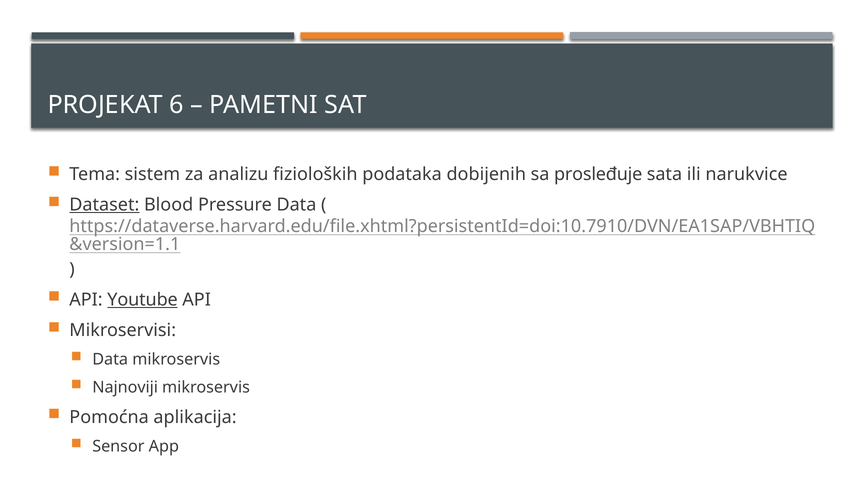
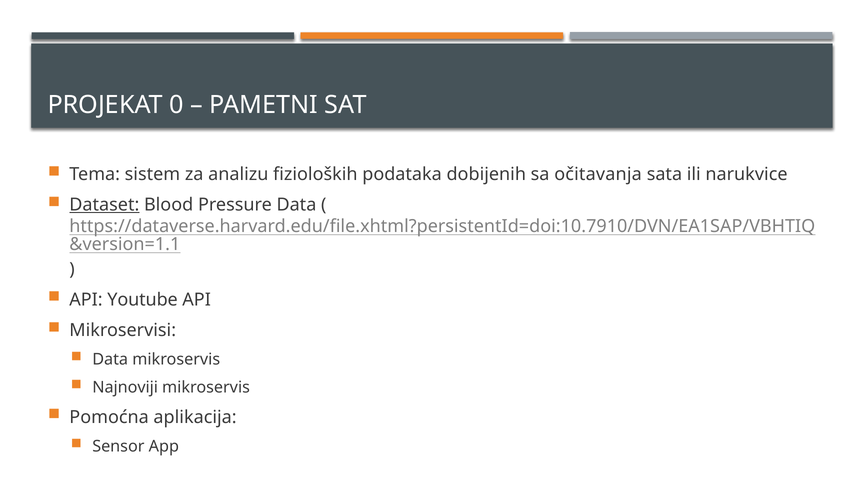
6: 6 -> 0
prosleđuje: prosleđuje -> očitavanja
Youtube underline: present -> none
